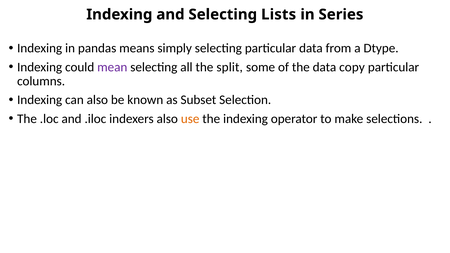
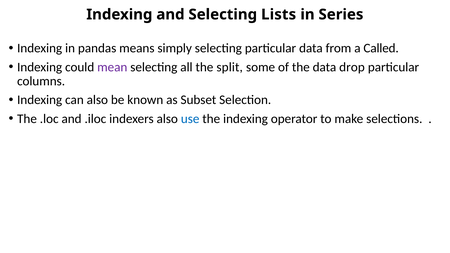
Dtype: Dtype -> Called
copy: copy -> drop
use colour: orange -> blue
